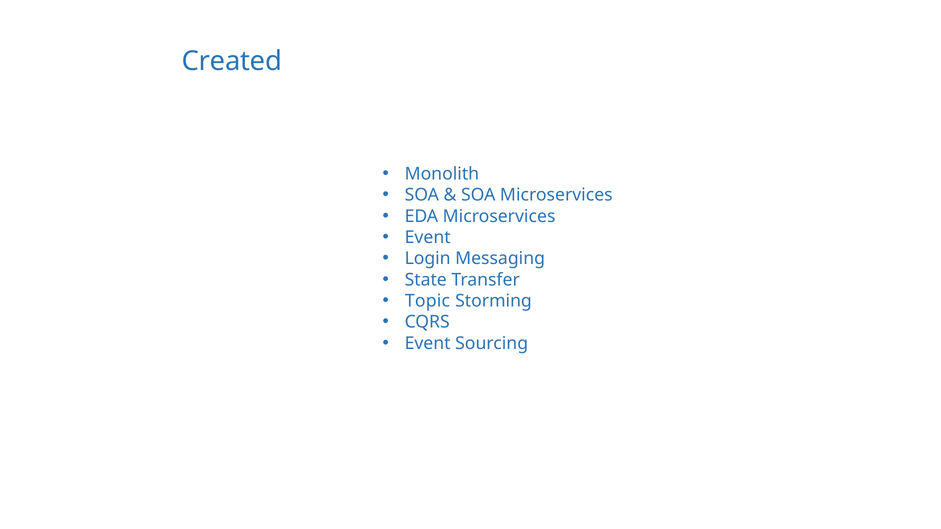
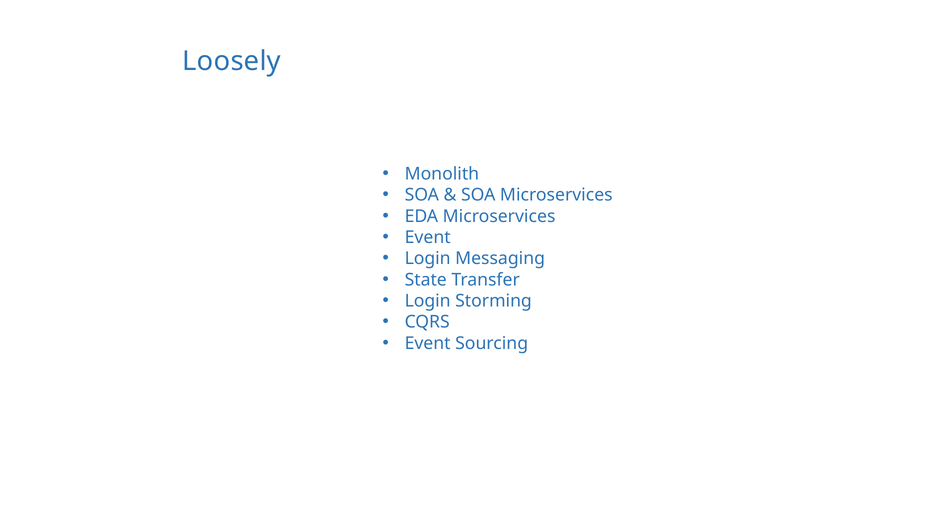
Created: Created -> Loosely
Topic at (427, 301): Topic -> Login
